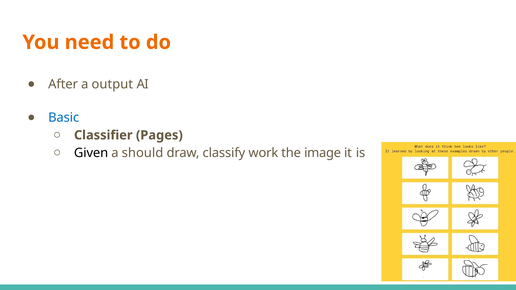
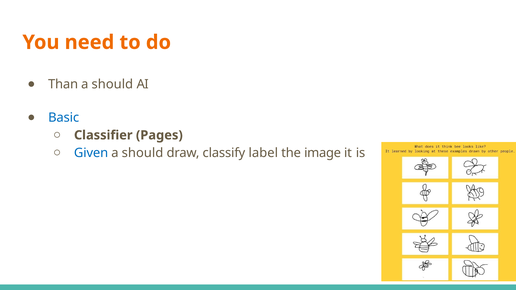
After: After -> Than
output at (112, 84): output -> should
Given colour: black -> blue
work: work -> label
